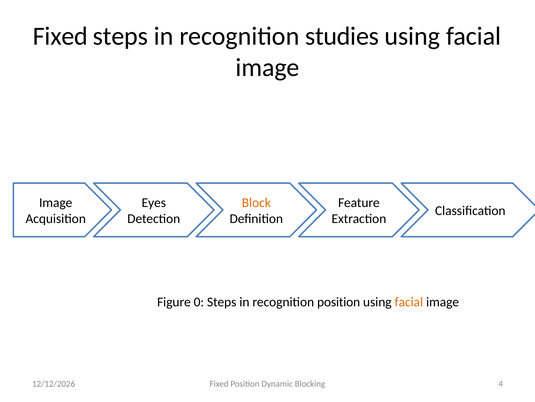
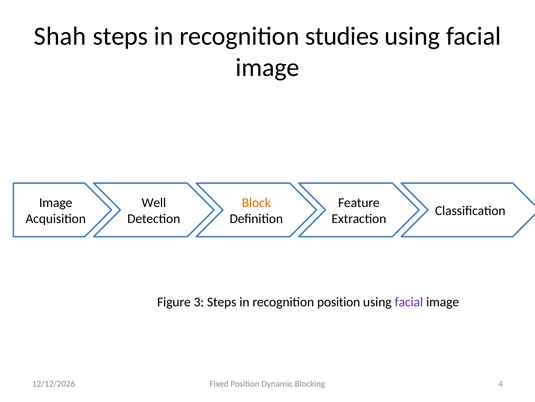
Fixed at (60, 36): Fixed -> Shah
Eyes: Eyes -> Well
0: 0 -> 3
facial at (409, 301) colour: orange -> purple
